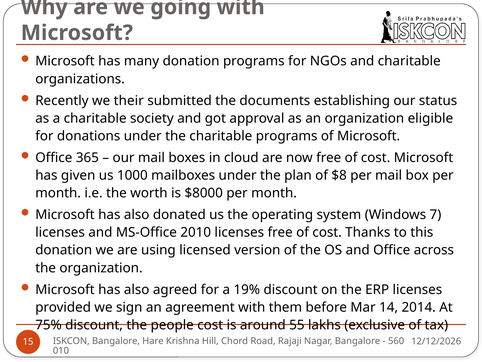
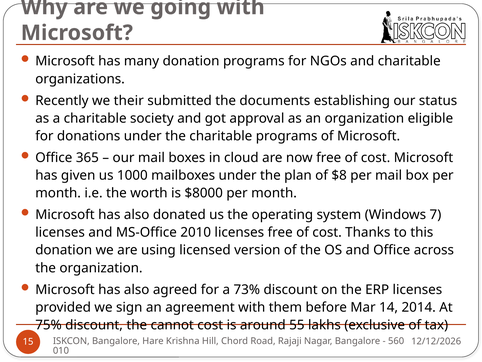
19%: 19% -> 73%
people: people -> cannot
